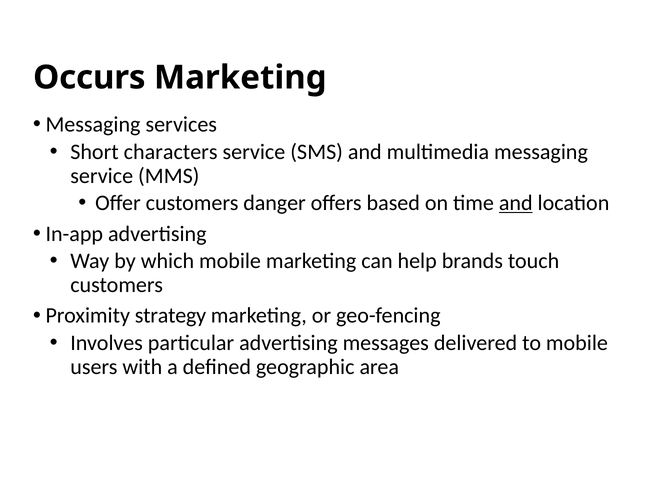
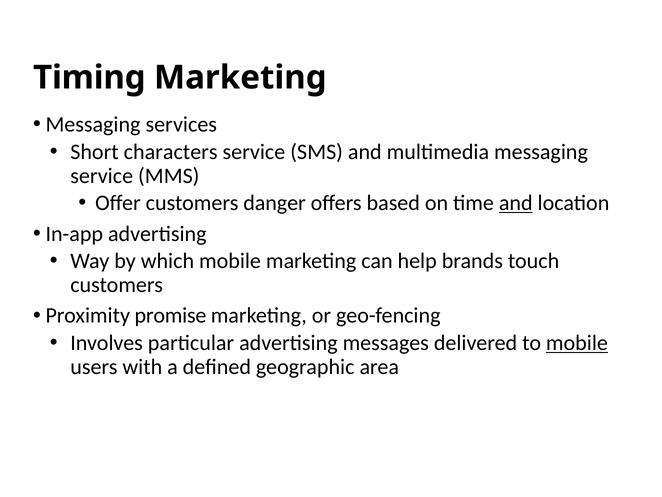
Occurs: Occurs -> Timing
strategy: strategy -> promise
mobile at (577, 343) underline: none -> present
